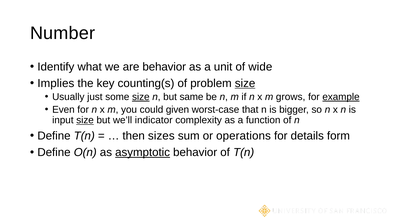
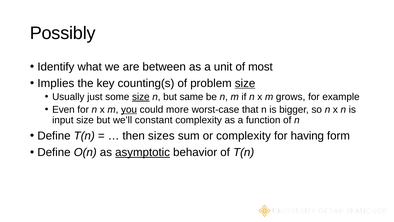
Number: Number -> Possibly
are behavior: behavior -> between
wide: wide -> most
example underline: present -> none
you underline: none -> present
given: given -> more
size at (85, 120) underline: present -> none
indicator: indicator -> constant
or operations: operations -> complexity
details: details -> having
